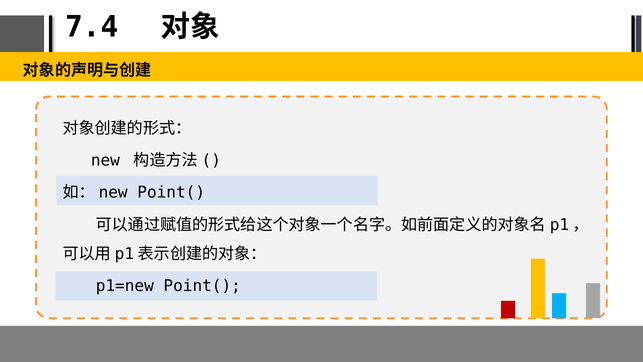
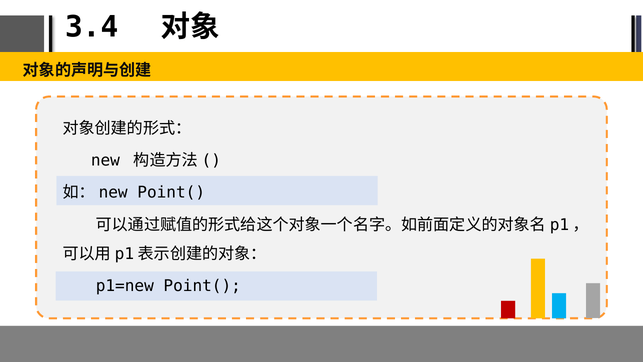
7.4: 7.4 -> 3.4
